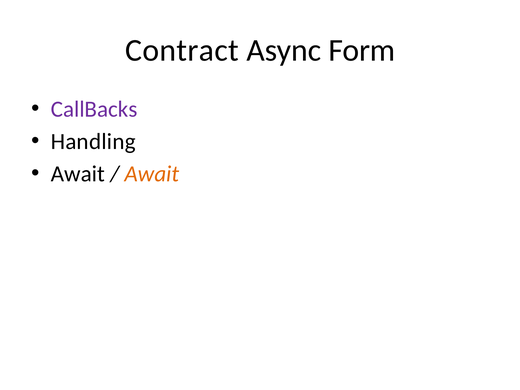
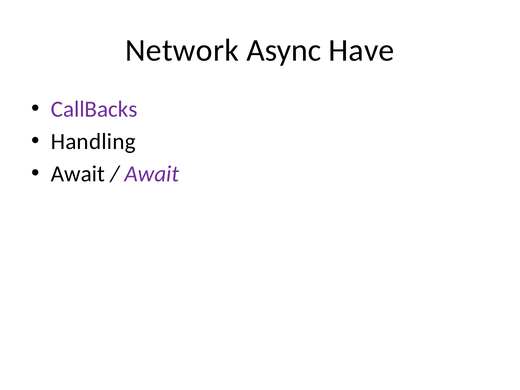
Contract: Contract -> Network
Form: Form -> Have
Await at (152, 174) colour: orange -> purple
